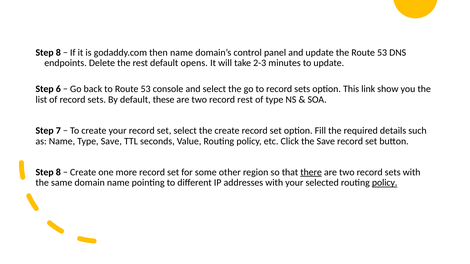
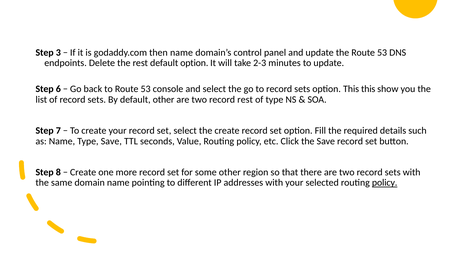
8 at (58, 53): 8 -> 3
default opens: opens -> option
This link: link -> this
default these: these -> other
there underline: present -> none
